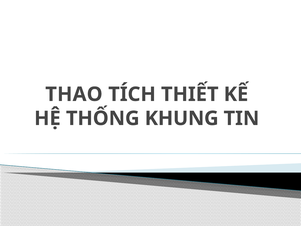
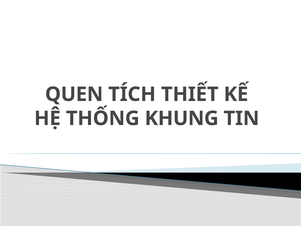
THAO: THAO -> QUEN
